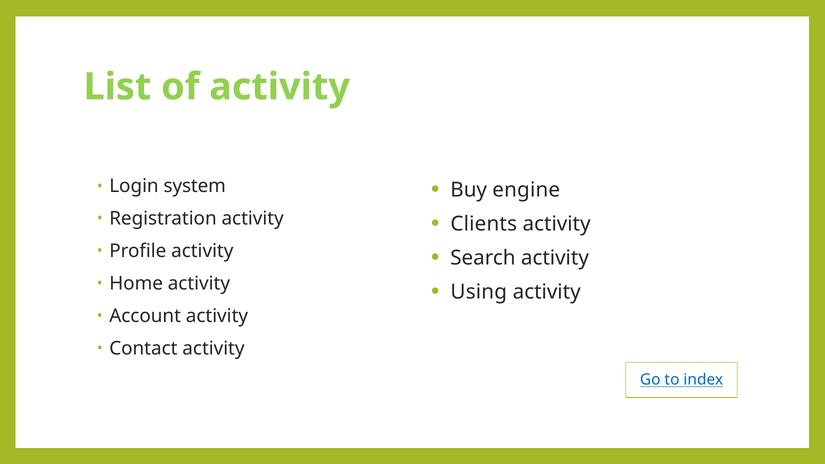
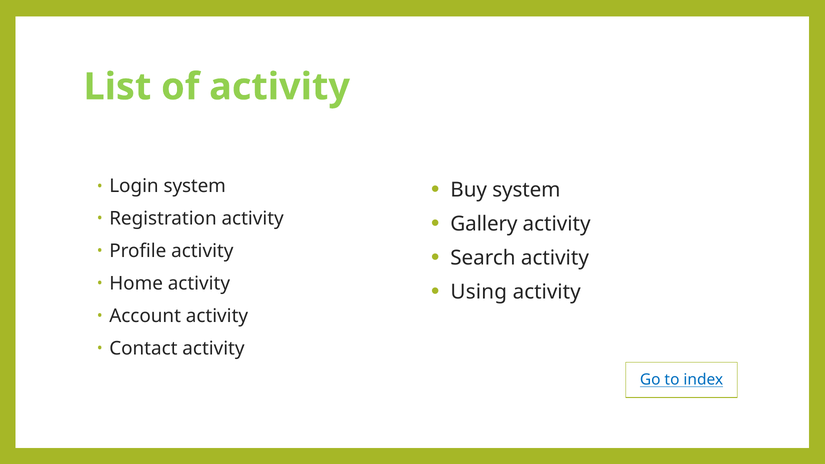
Buy engine: engine -> system
Clients: Clients -> Gallery
